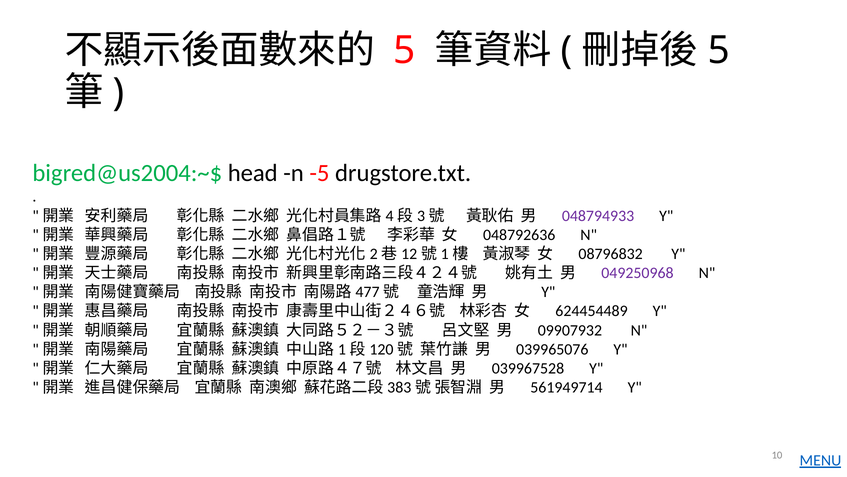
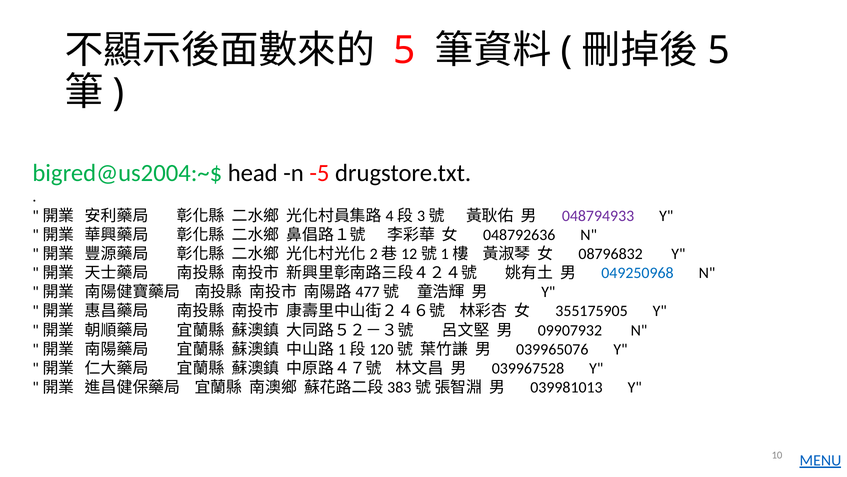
049250968 colour: purple -> blue
624454489: 624454489 -> 355175905
561949714: 561949714 -> 039981013
